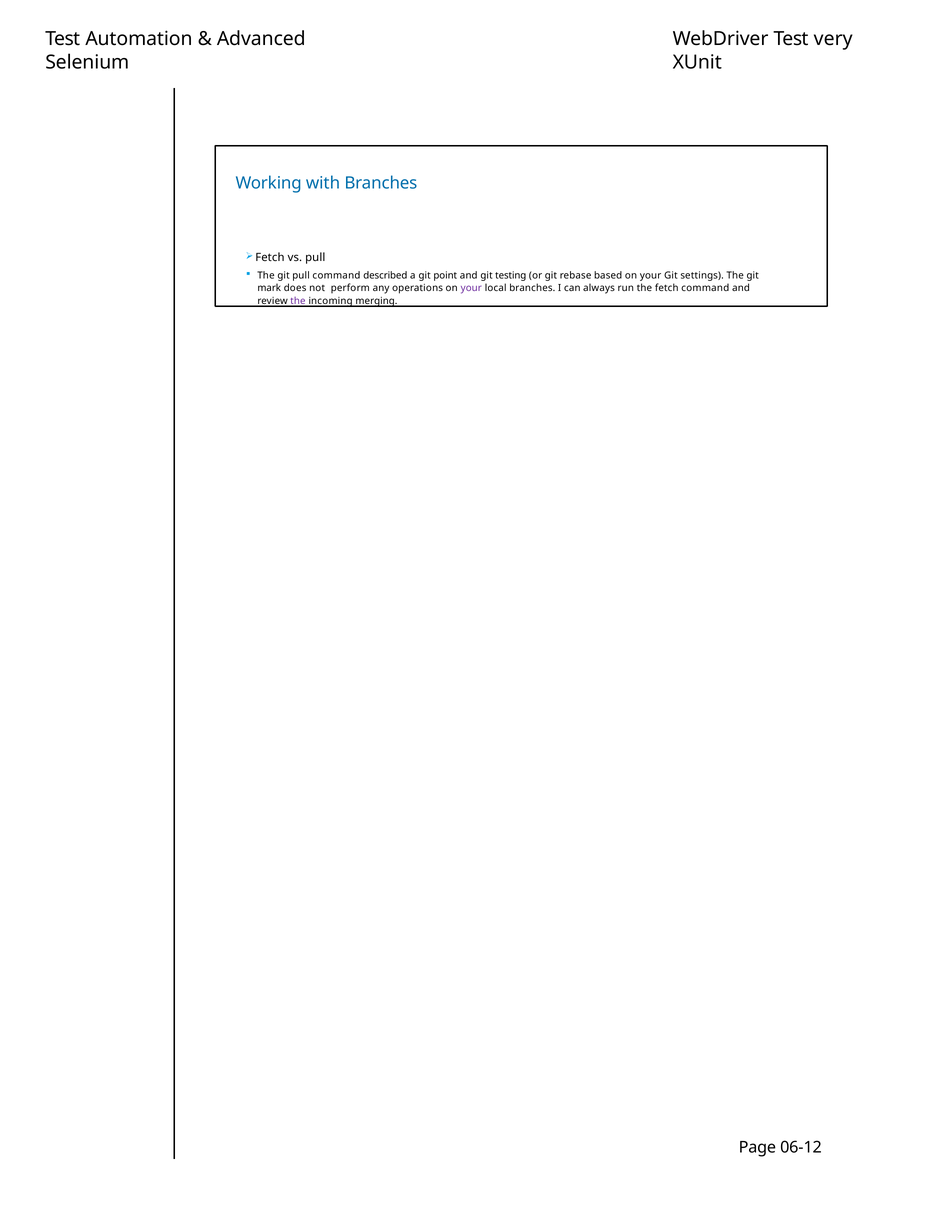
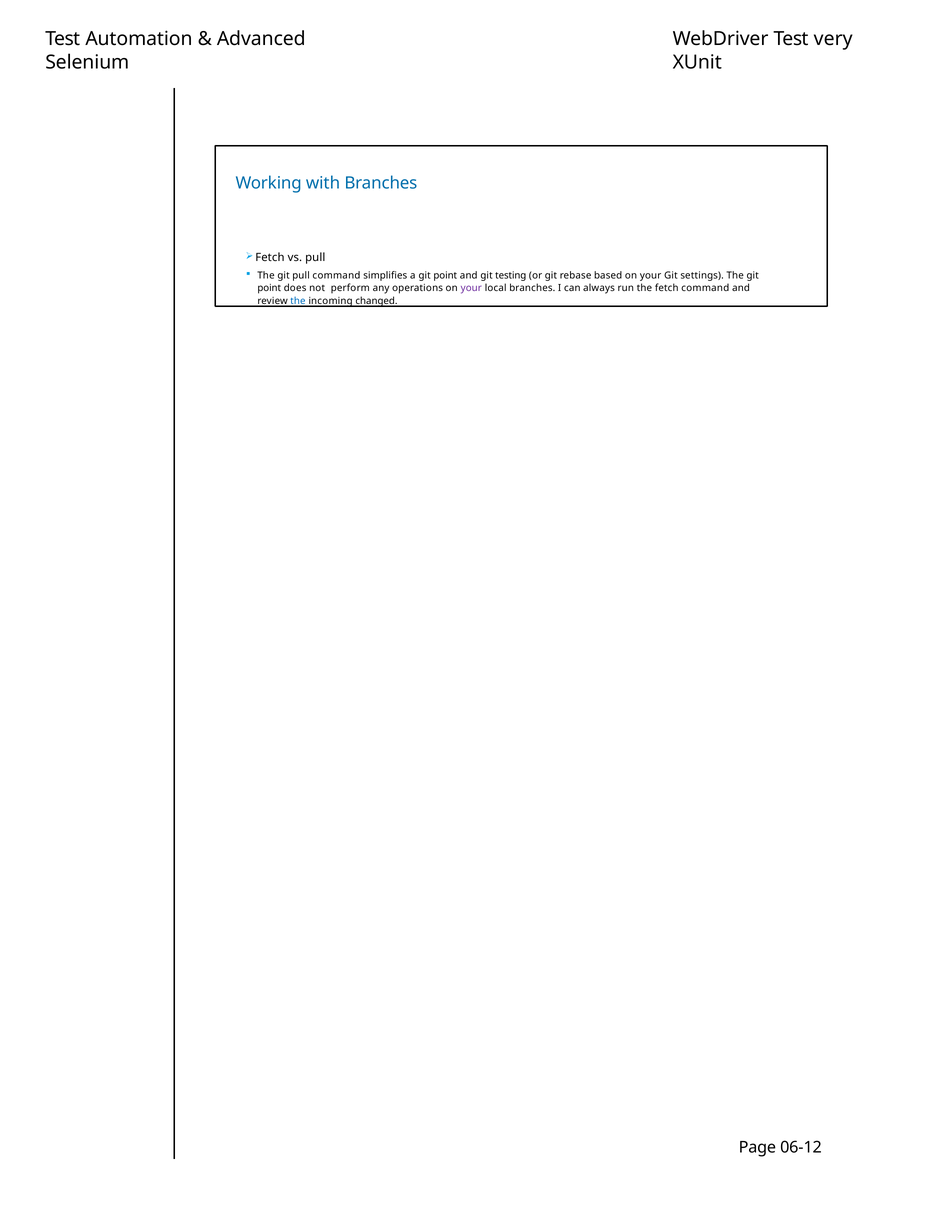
described: described -> simplifies
mark at (269, 288): mark -> point
the at (298, 301) colour: purple -> blue
merging: merging -> changed
